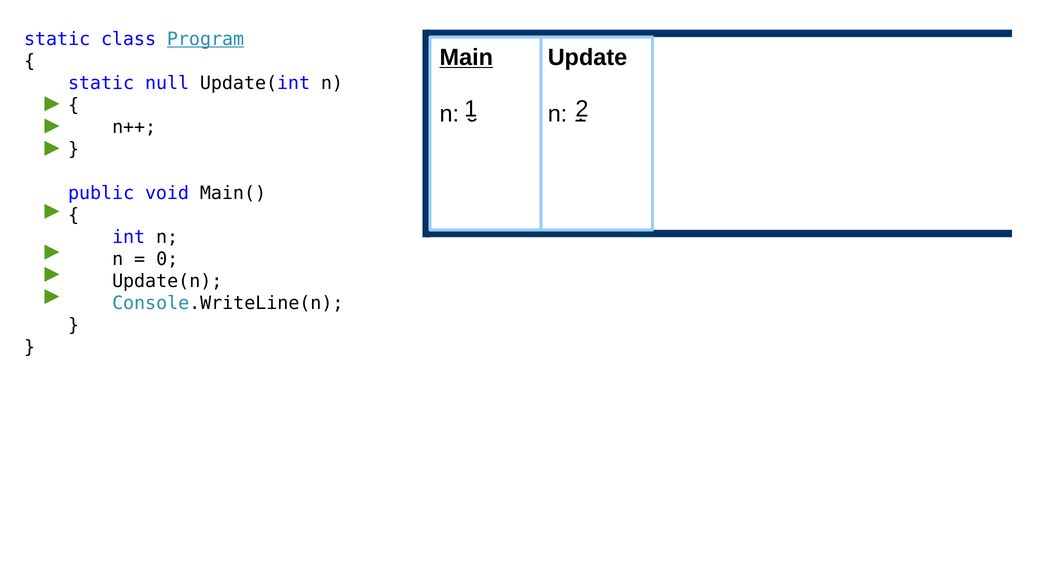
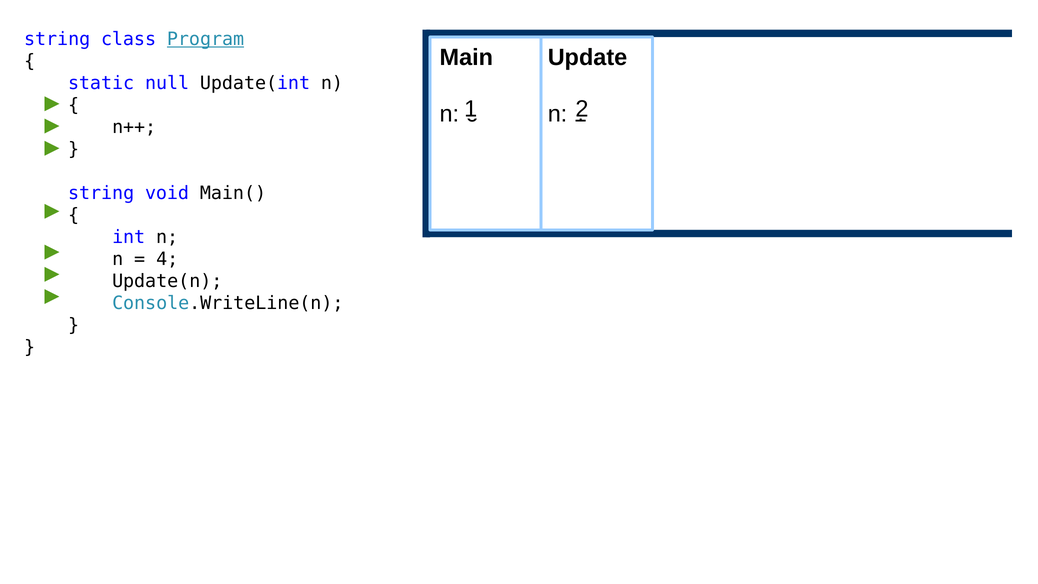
static at (57, 39): static -> string
Main underline: present -> none
public at (101, 193): public -> string
0 at (167, 259): 0 -> 4
